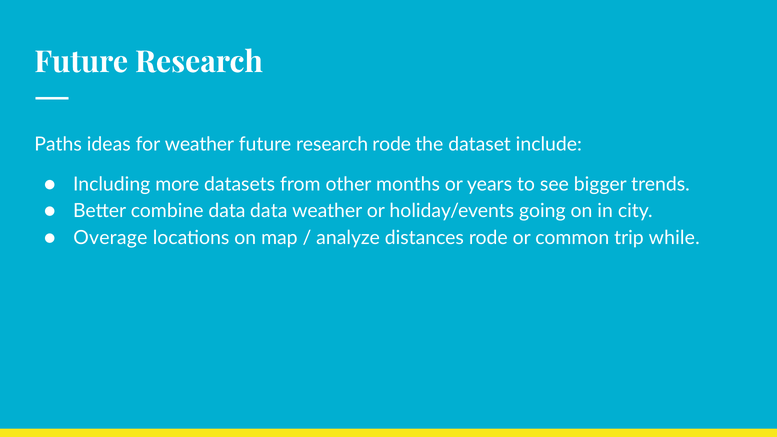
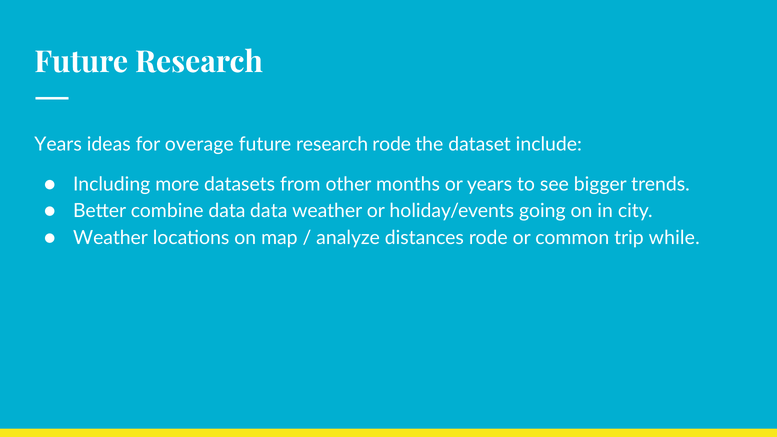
Paths at (58, 144): Paths -> Years
for weather: weather -> overage
Overage at (110, 238): Overage -> Weather
